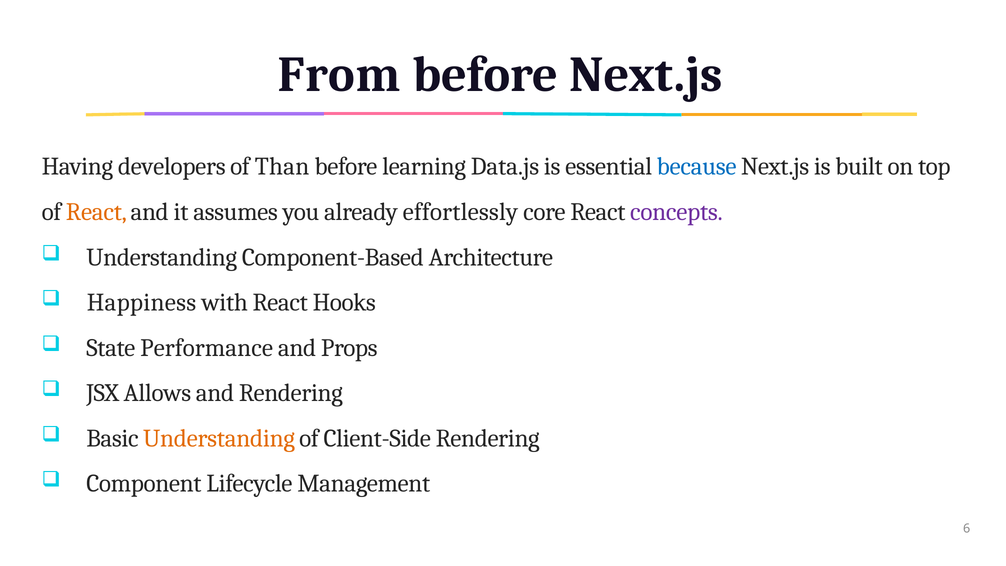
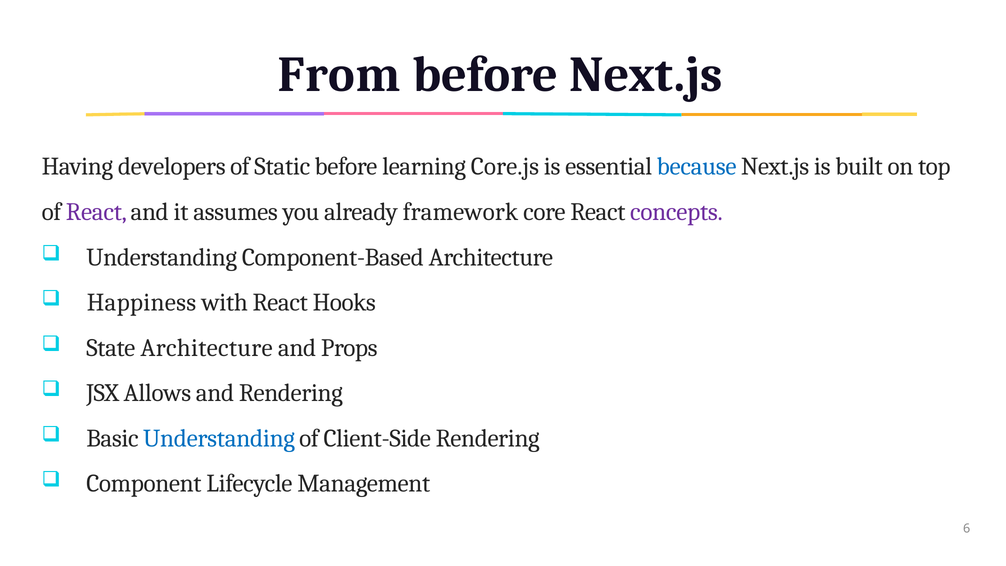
Than: Than -> Static
Data.js: Data.js -> Core.js
React at (96, 212) colour: orange -> purple
effortlessly: effortlessly -> framework
State Performance: Performance -> Architecture
Understanding at (219, 438) colour: orange -> blue
